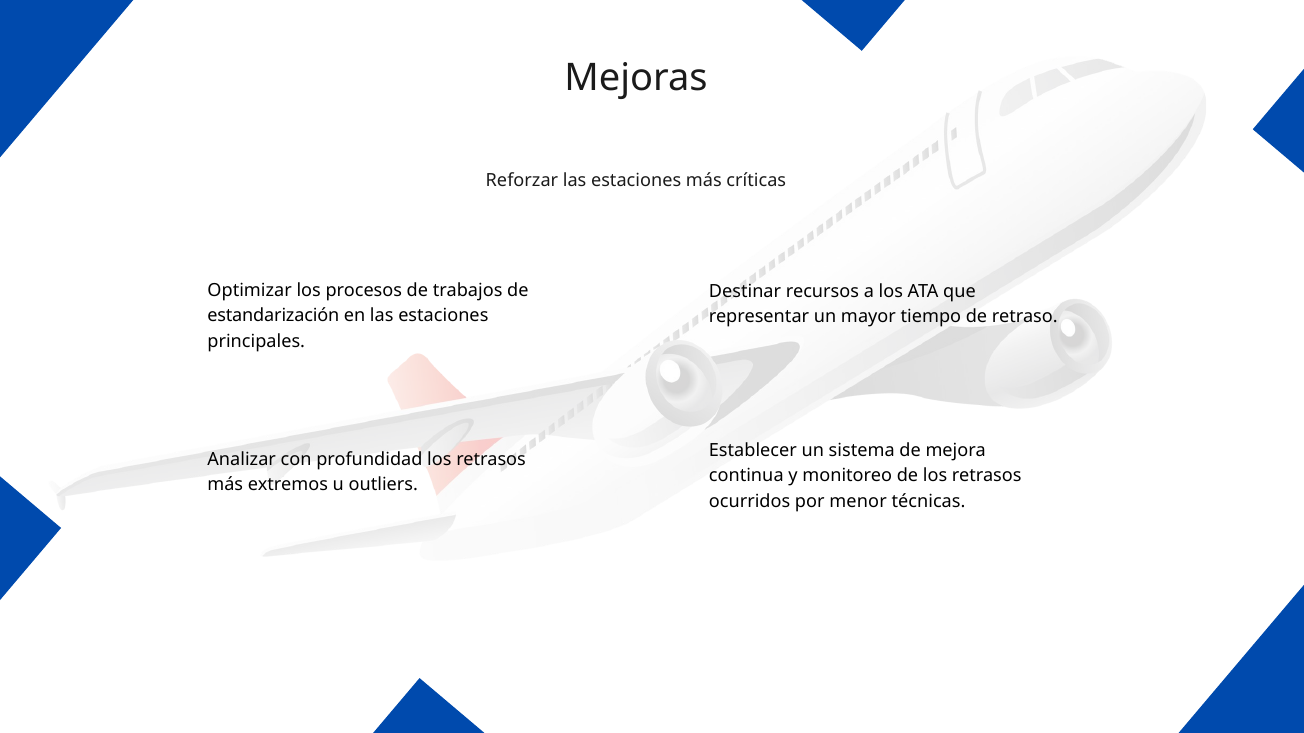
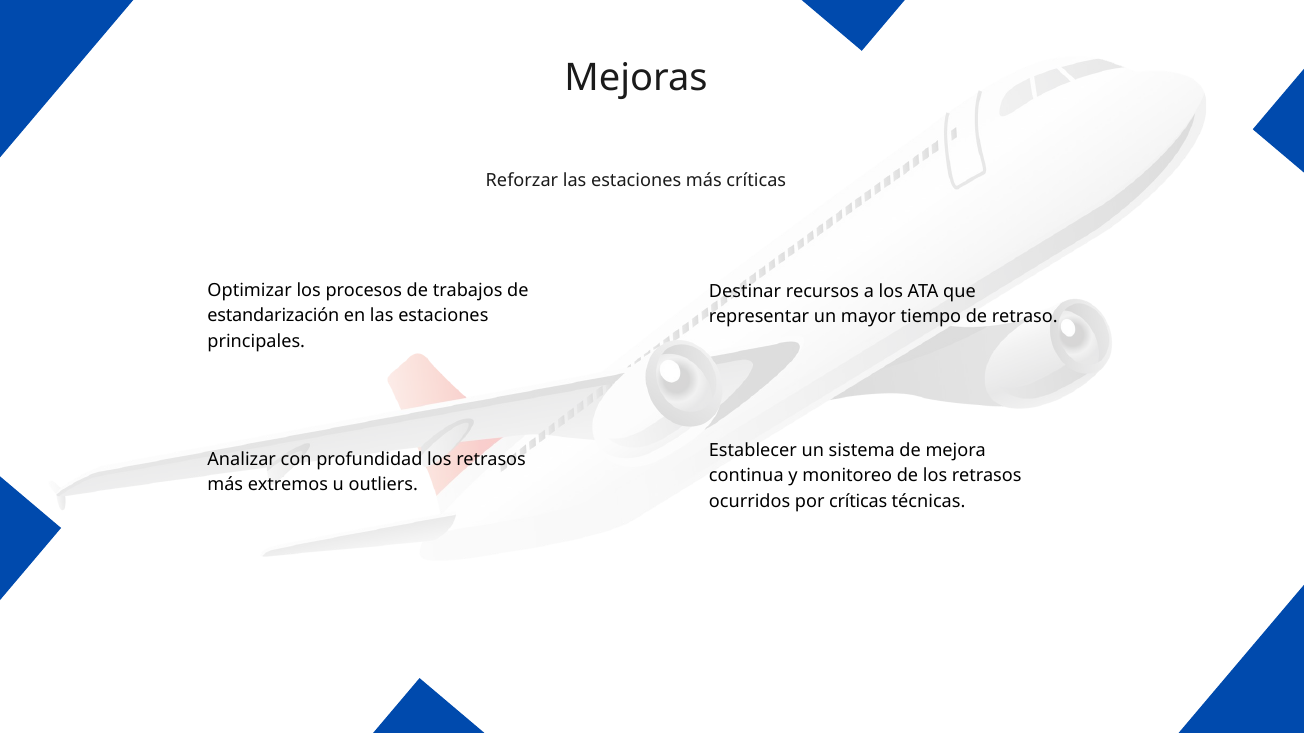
por menor: menor -> críticas
